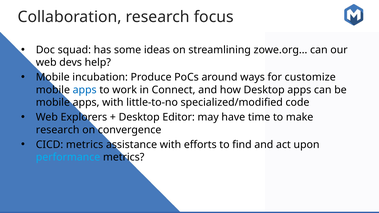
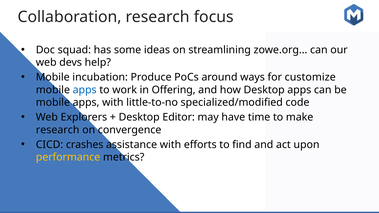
Connect: Connect -> Offering
CICD metrics: metrics -> crashes
performance colour: light blue -> yellow
